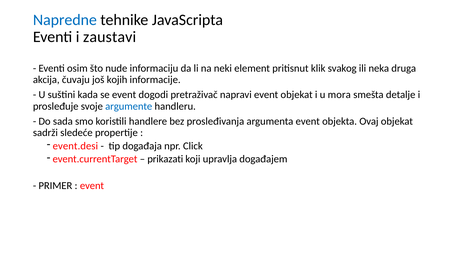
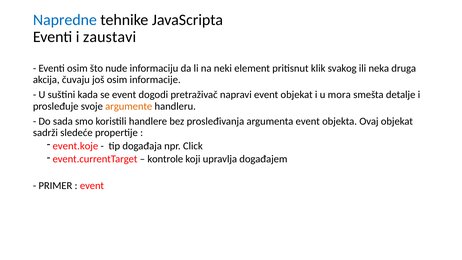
još kojih: kojih -> osim
argumente colour: blue -> orange
event.desi: event.desi -> event.koje
prikazati: prikazati -> kontrole
